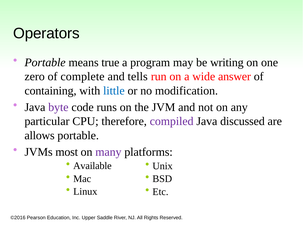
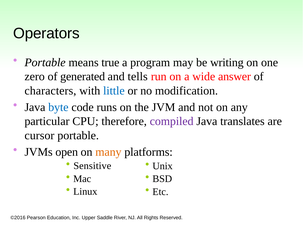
complete: complete -> generated
containing: containing -> characters
byte colour: purple -> blue
discussed: discussed -> translates
allows: allows -> cursor
most: most -> open
many colour: purple -> orange
Available: Available -> Sensitive
